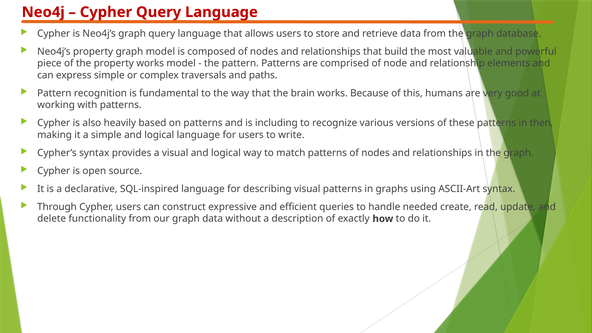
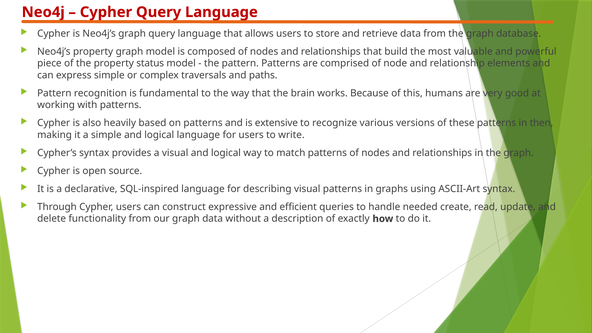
property works: works -> status
including: including -> extensive
